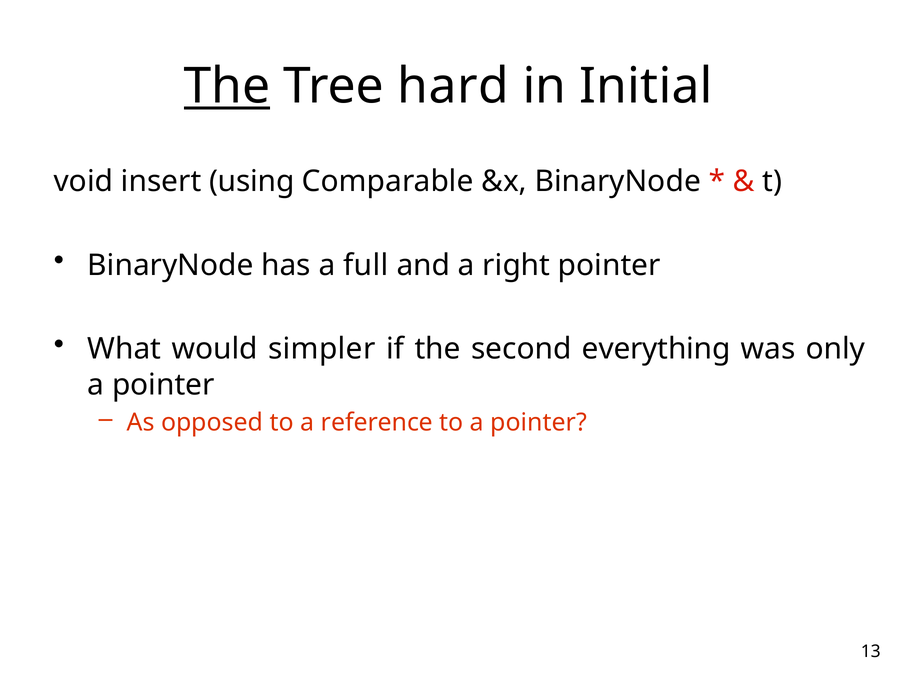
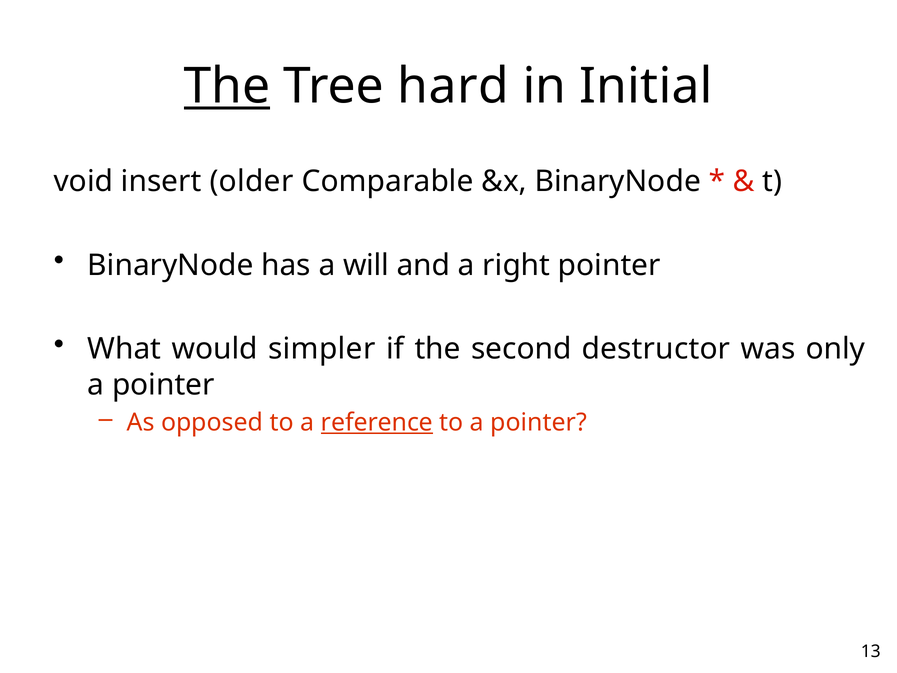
using: using -> older
full: full -> will
everything: everything -> destructor
reference underline: none -> present
